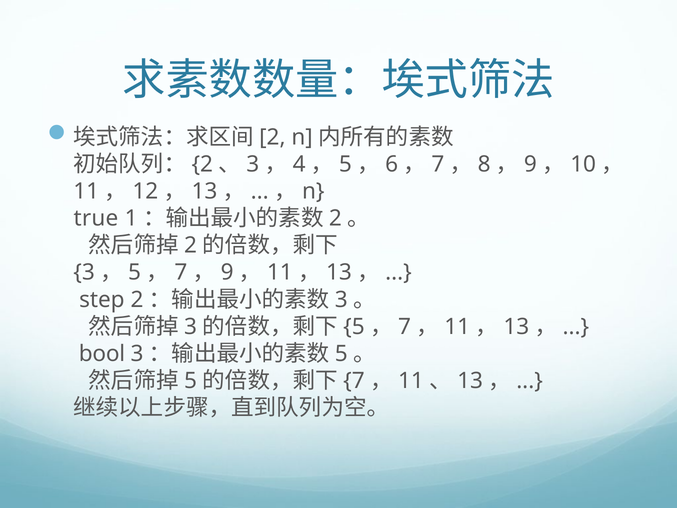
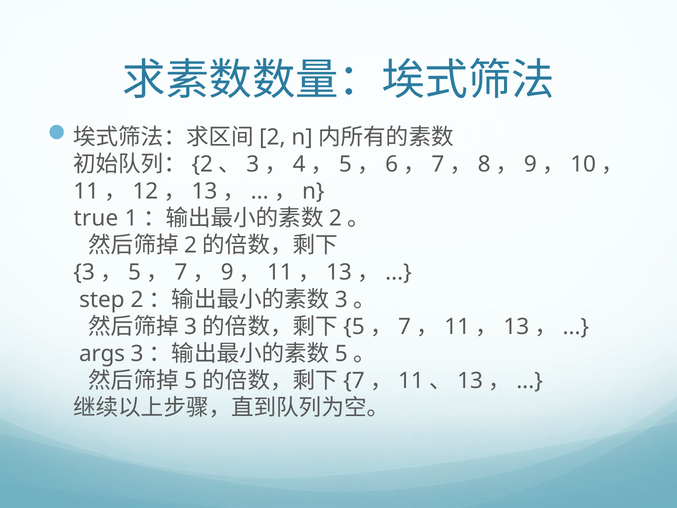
bool: bool -> args
